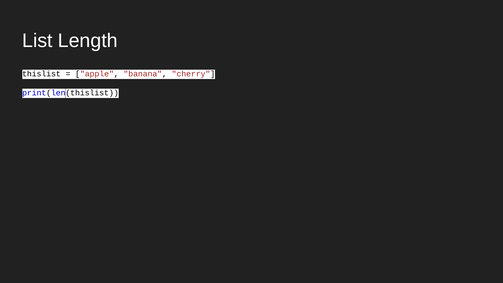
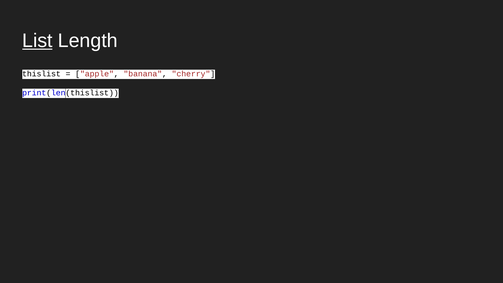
List underline: none -> present
